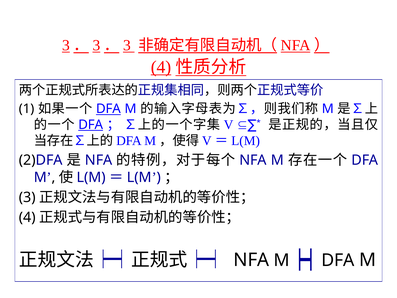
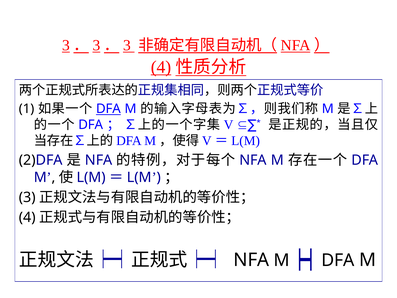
DFA at (91, 125) underline: present -> none
